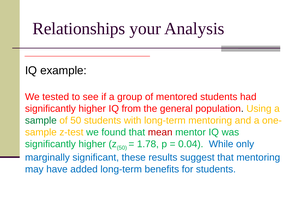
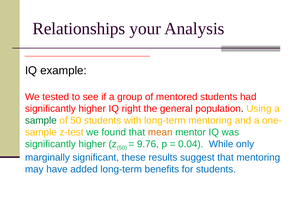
from: from -> right
mean colour: red -> orange
1.78: 1.78 -> 9.76
